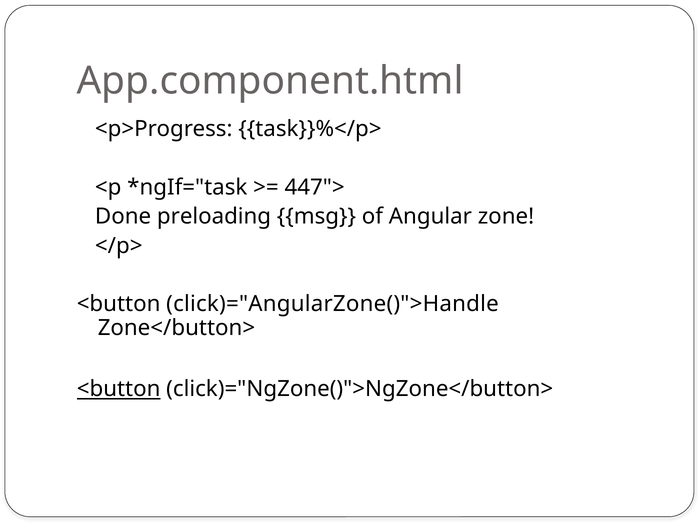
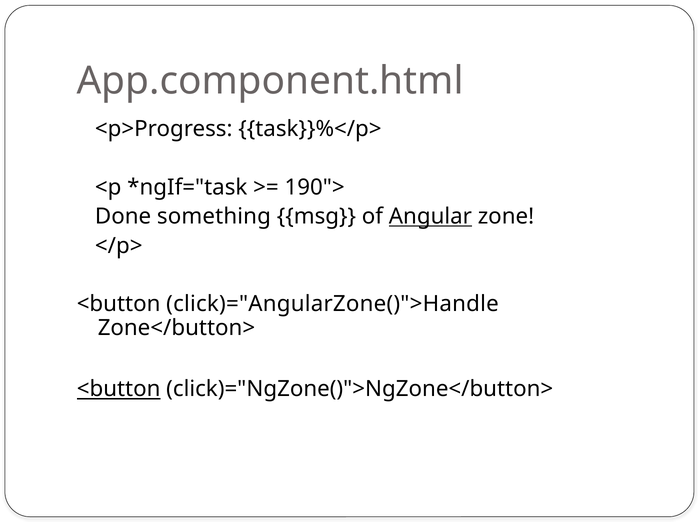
447">: 447"> -> 190">
preloading: preloading -> something
Angular underline: none -> present
